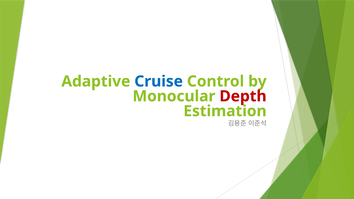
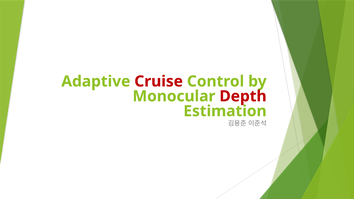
Cruise colour: blue -> red
